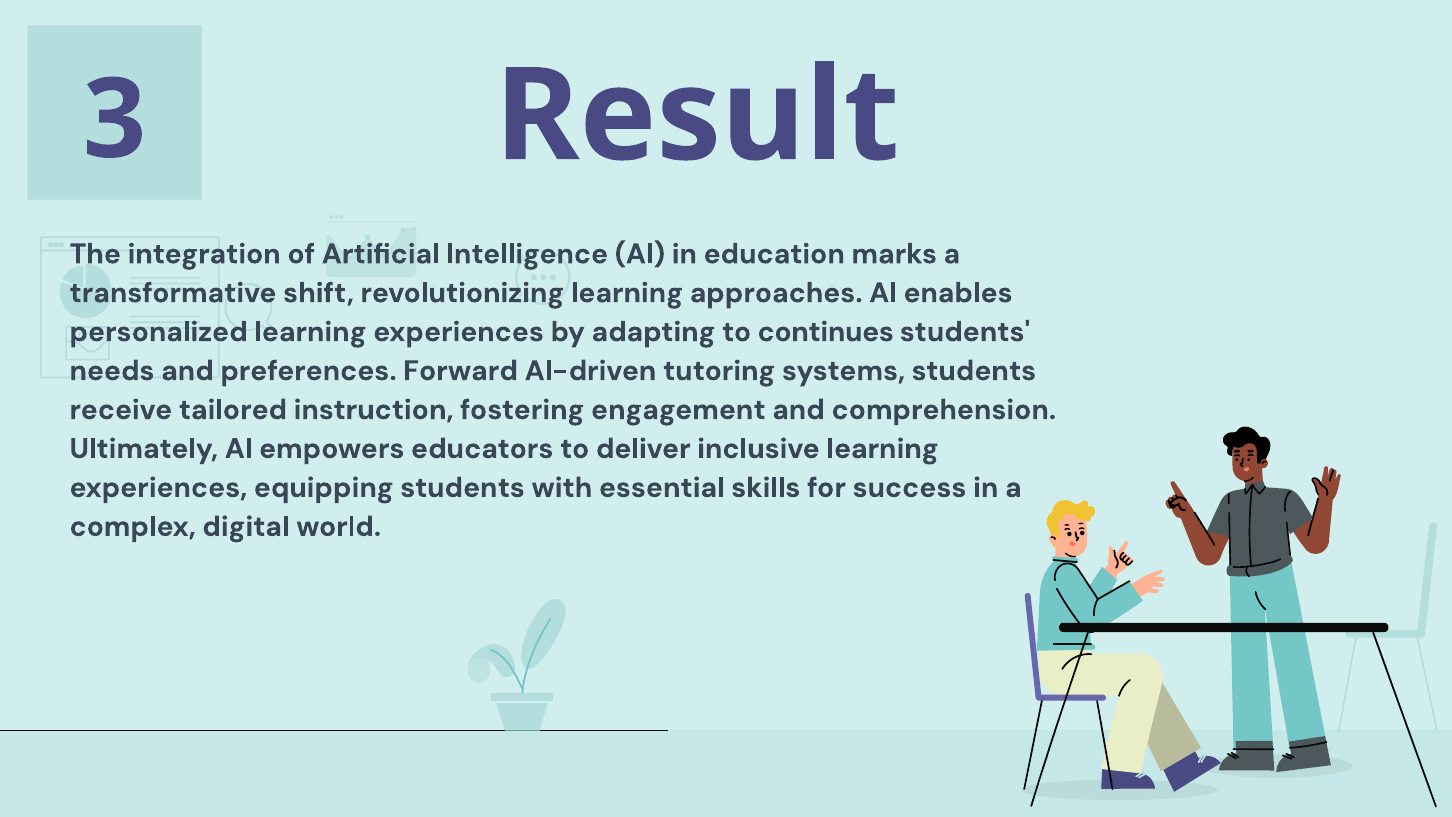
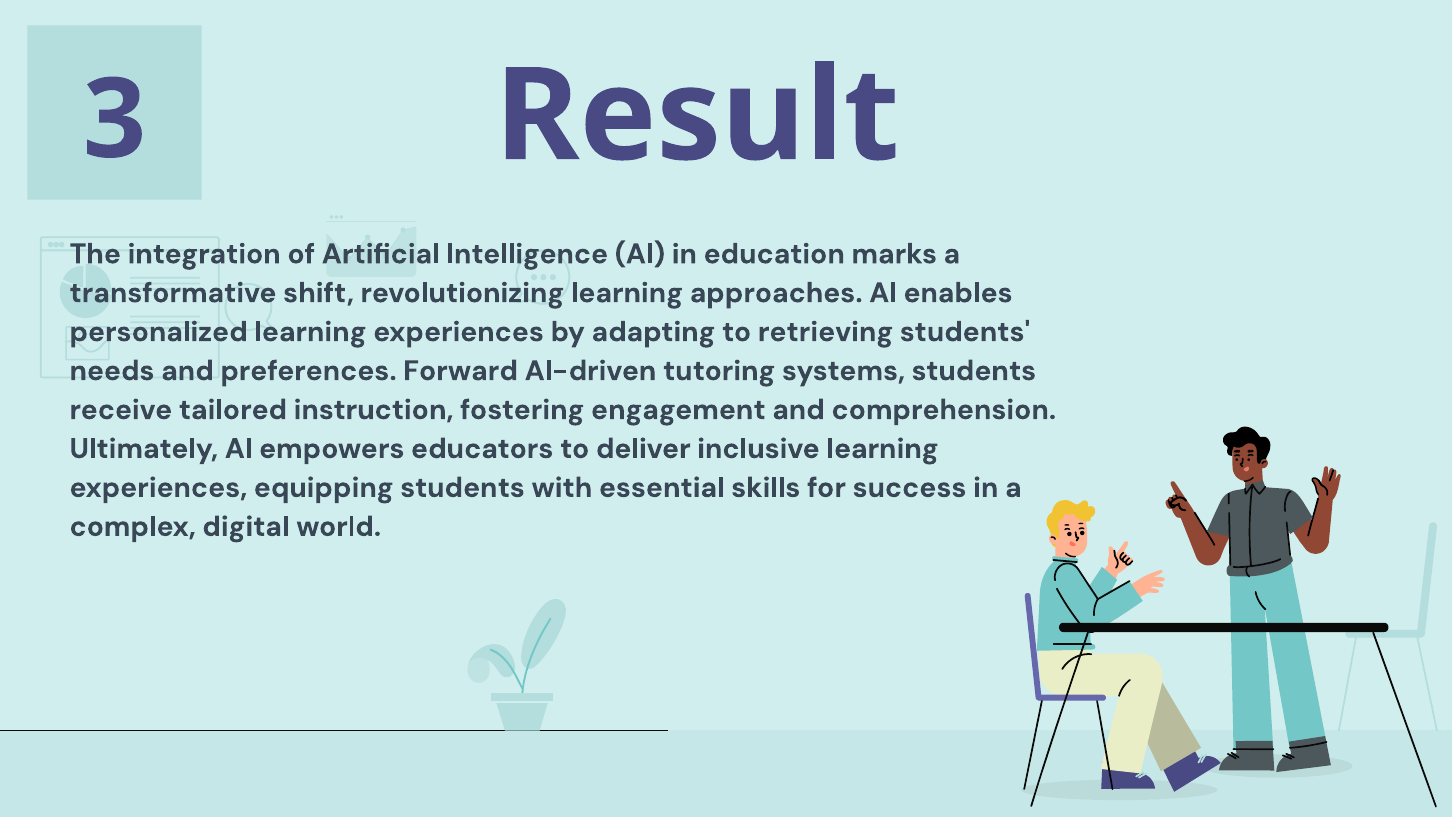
continues: continues -> retrieving
